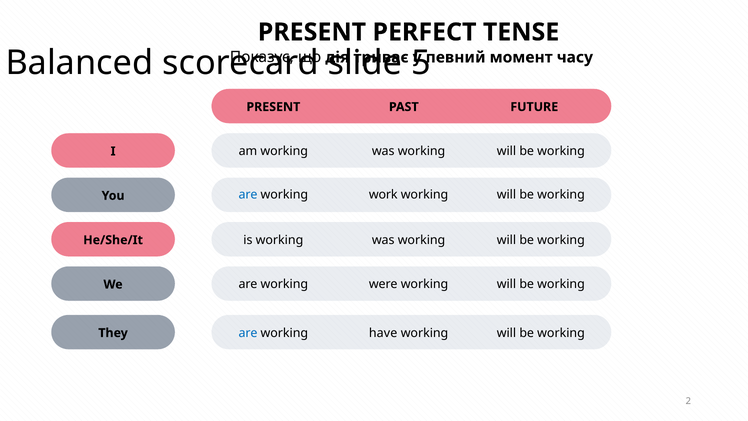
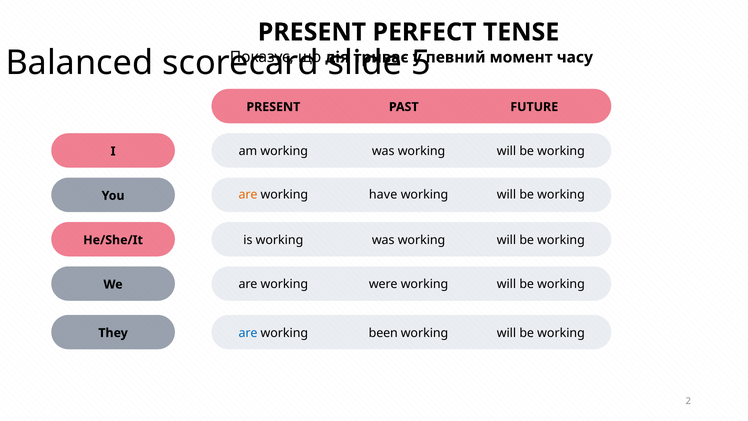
are at (248, 195) colour: blue -> orange
work: work -> have
have: have -> been
